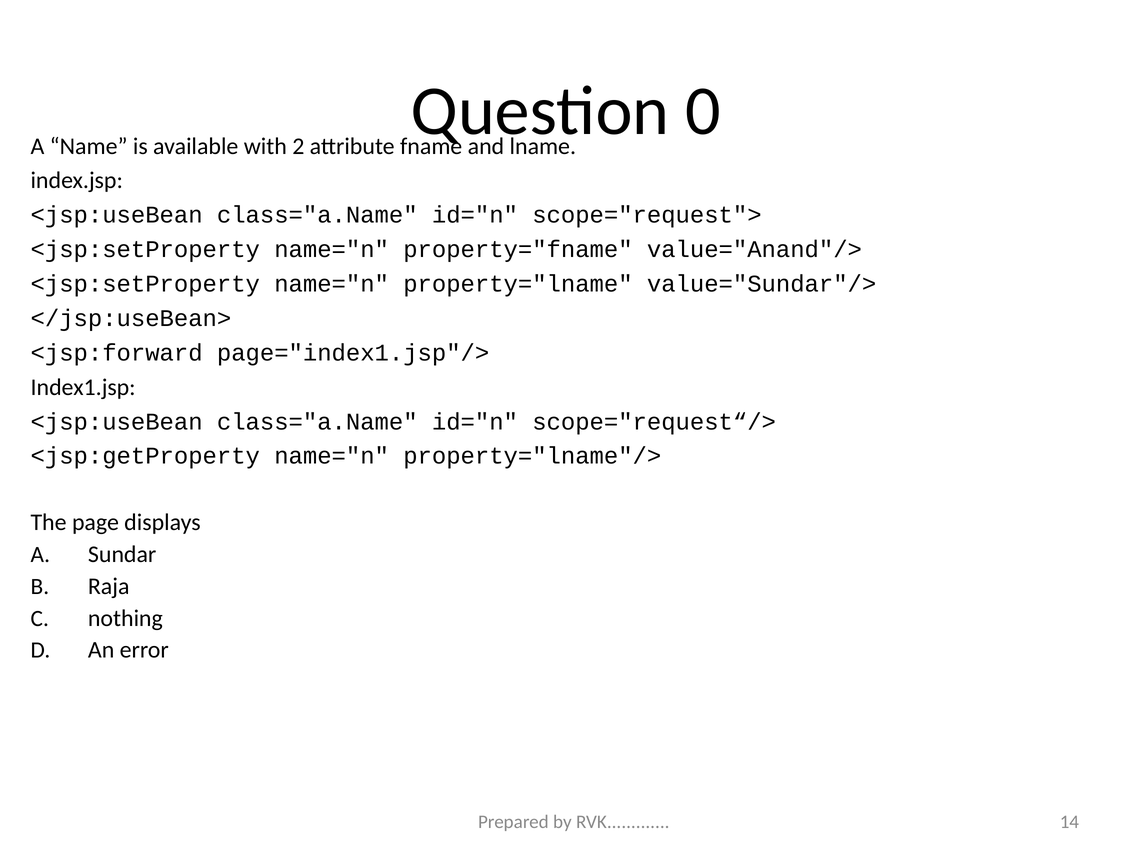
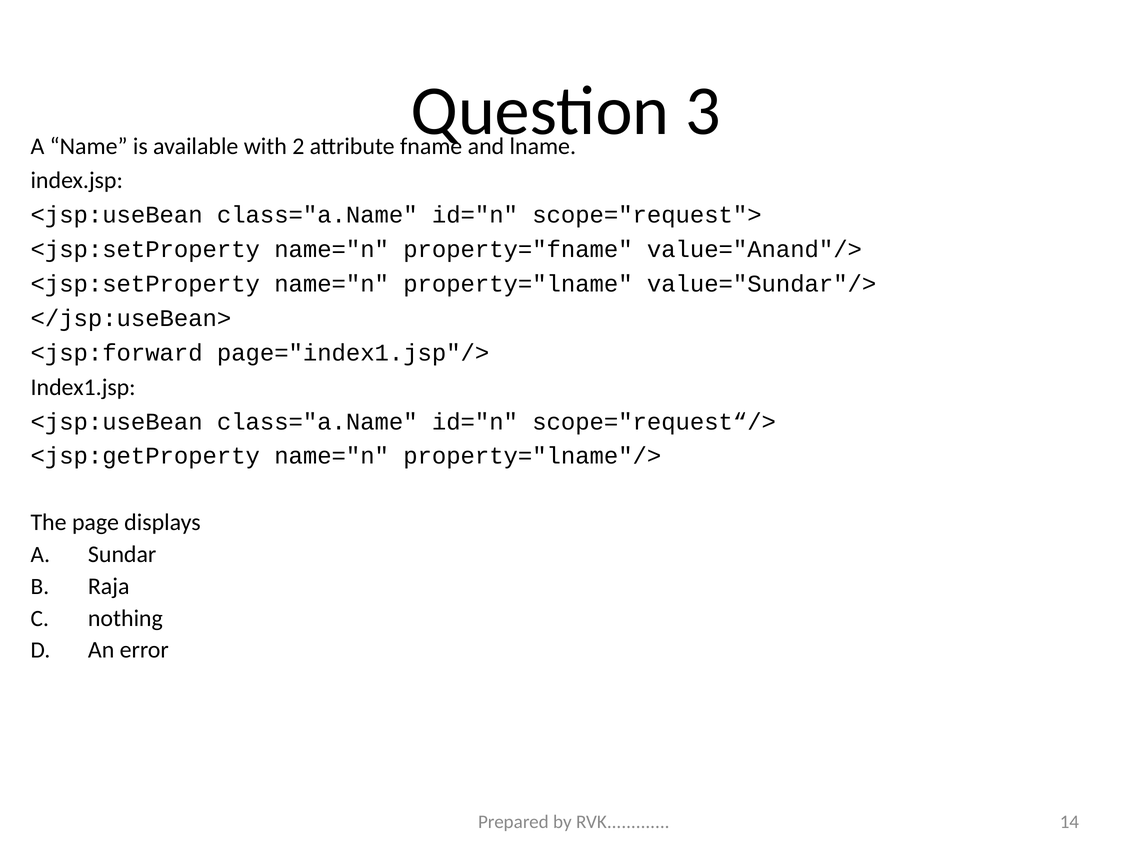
0: 0 -> 3
